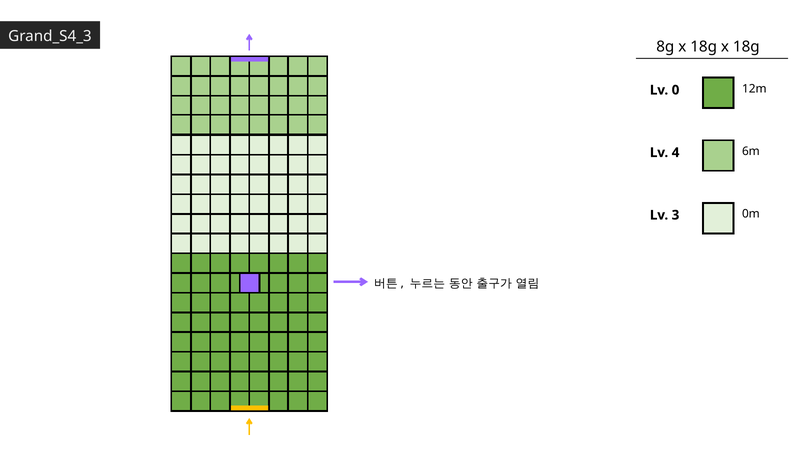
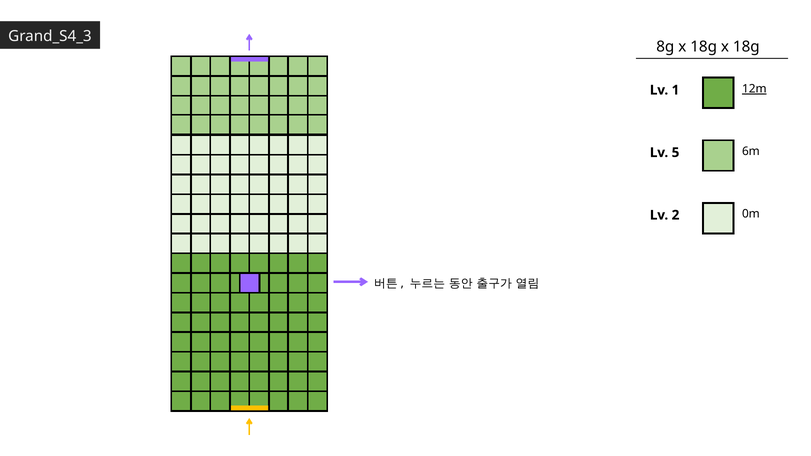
12m underline: none -> present
0: 0 -> 1
4: 4 -> 5
3: 3 -> 2
